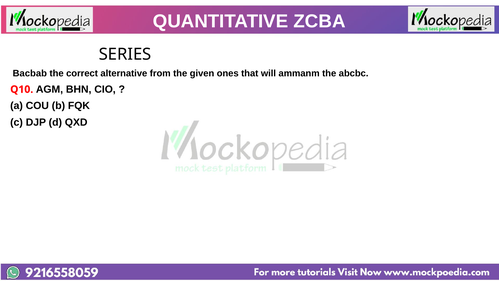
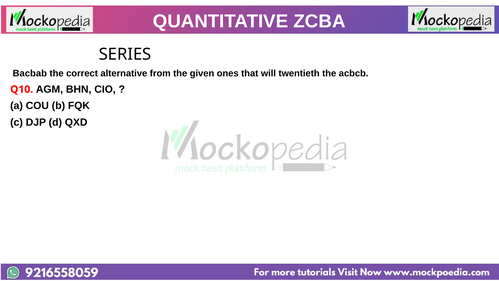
ammanm: ammanm -> twentieth
abcbc: abcbc -> acbcb
